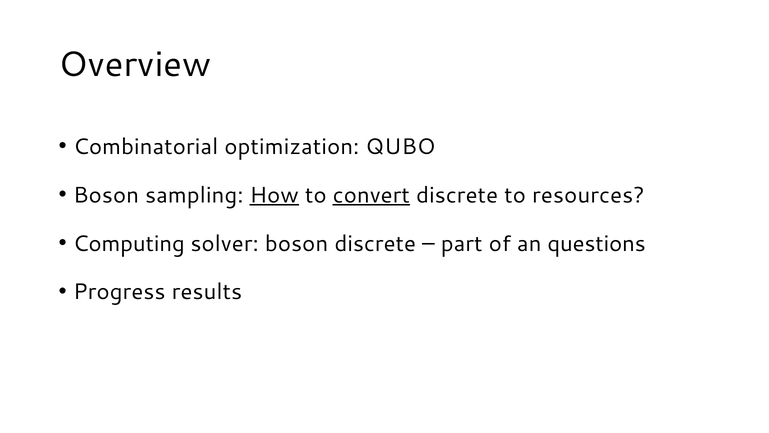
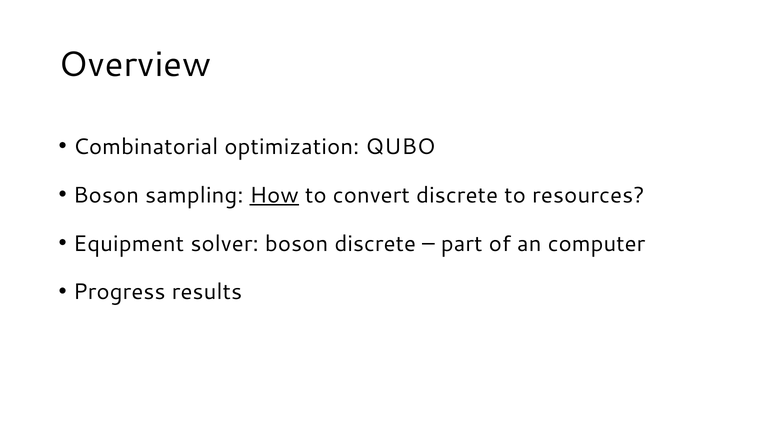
convert underline: present -> none
Computing: Computing -> Equipment
questions: questions -> computer
